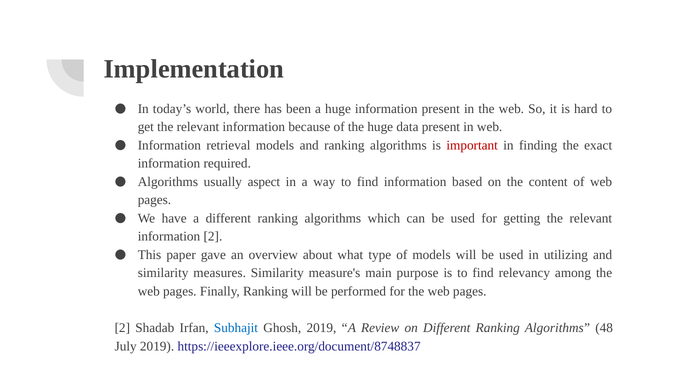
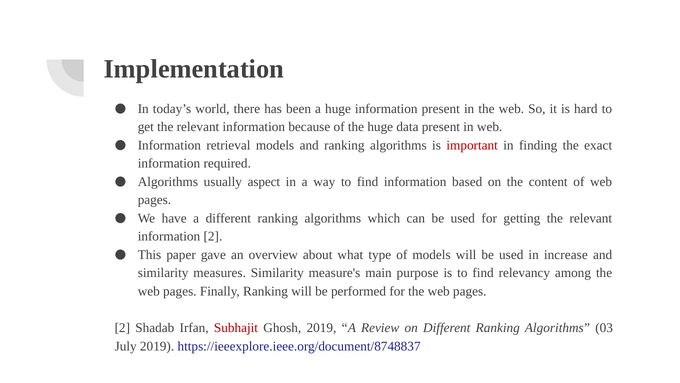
utilizing: utilizing -> increase
Subhajit colour: blue -> red
48: 48 -> 03
